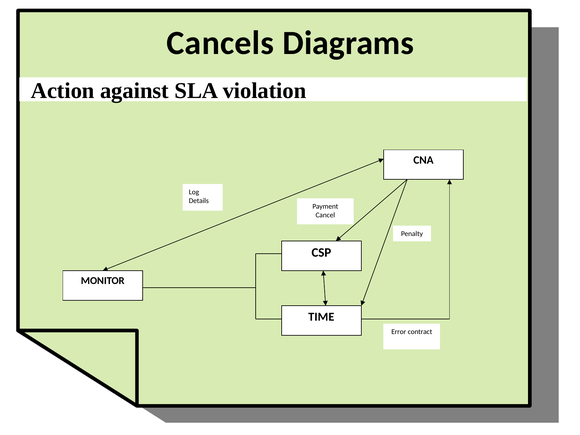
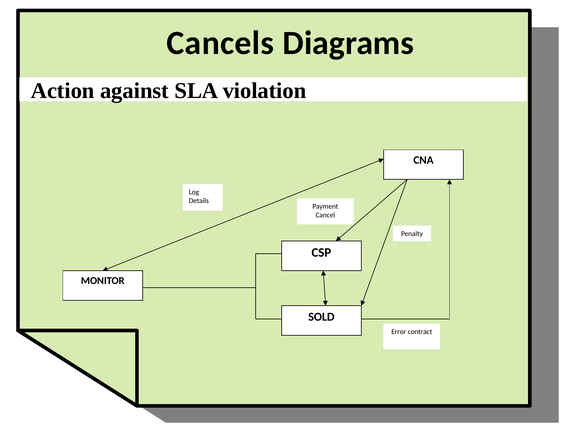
TIME: TIME -> SOLD
